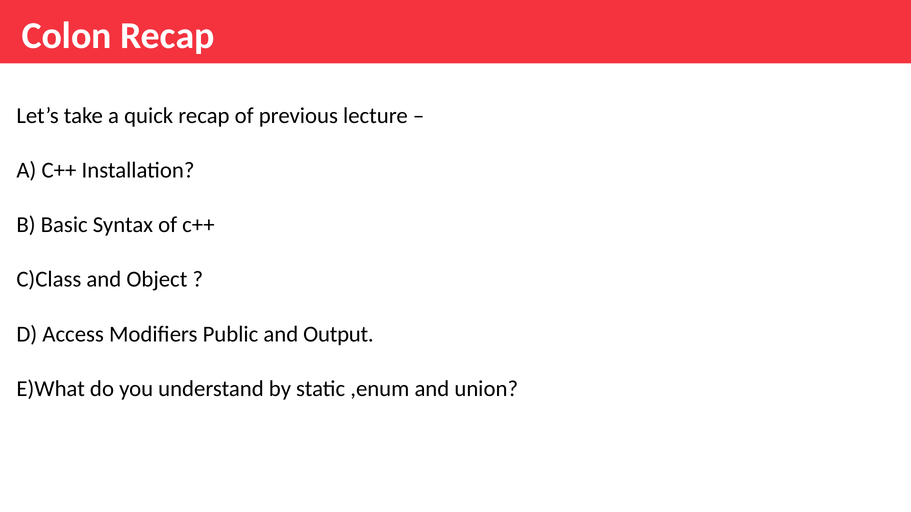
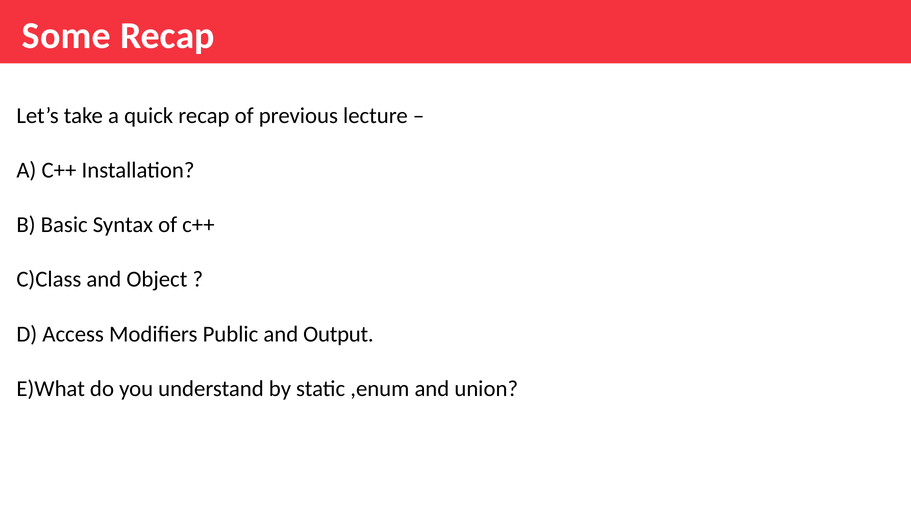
Colon: Colon -> Some
